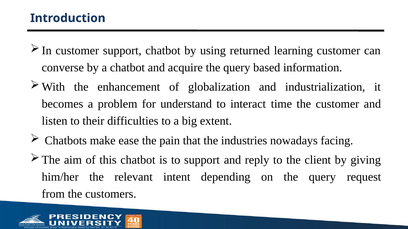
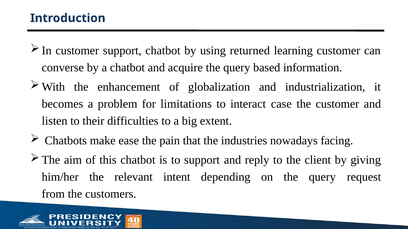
understand: understand -> limitations
time: time -> case
